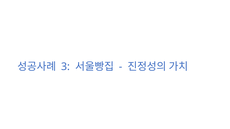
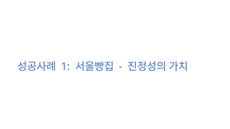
3: 3 -> 1
